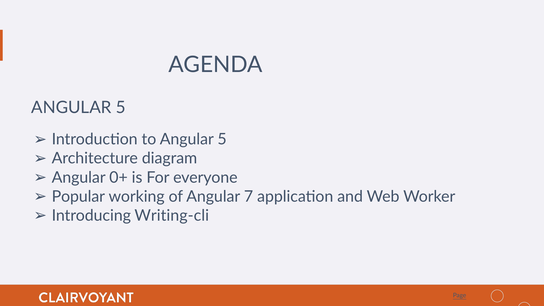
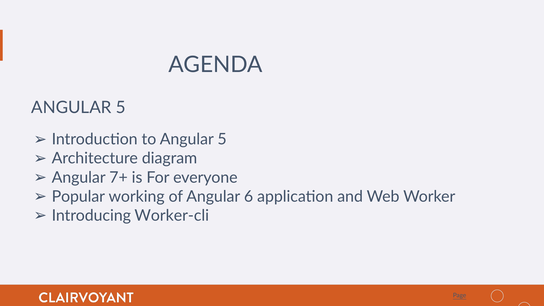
0+: 0+ -> 7+
7: 7 -> 6
Writing-cli: Writing-cli -> Worker-cli
